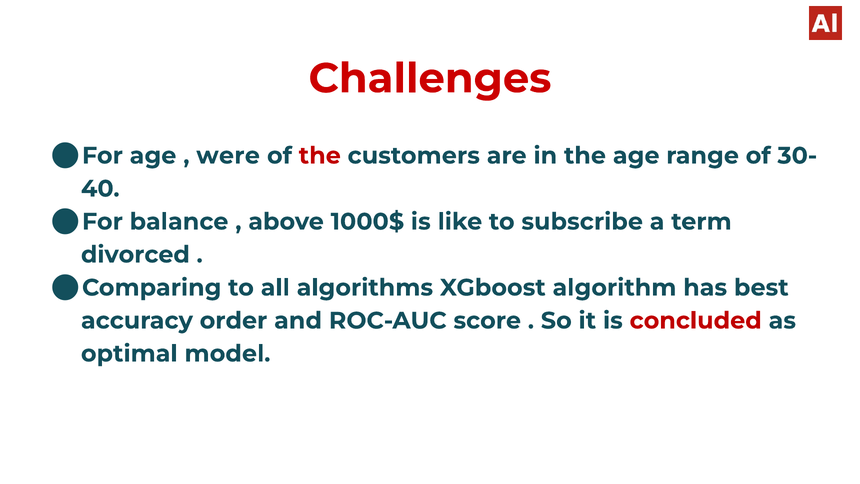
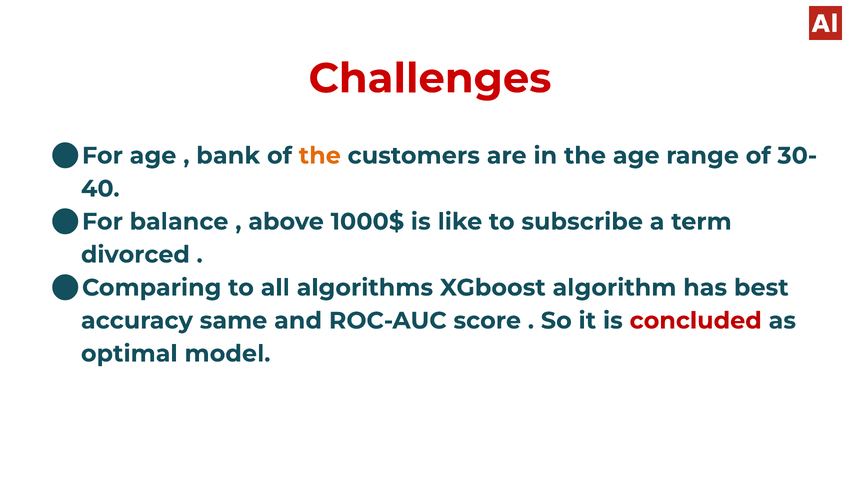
were: were -> bank
the at (320, 156) colour: red -> orange
order: order -> same
